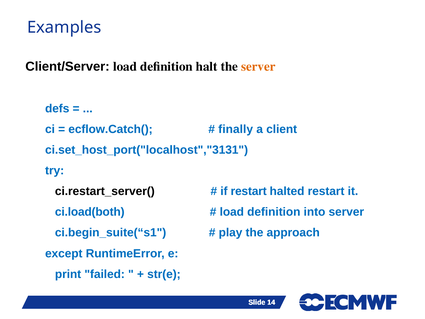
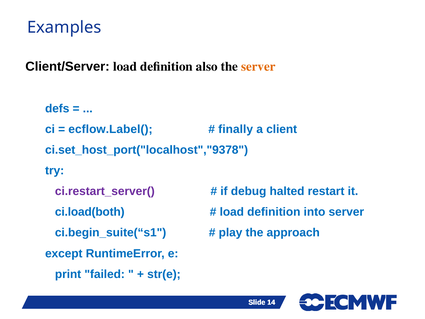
halt: halt -> also
ecflow.Catch(: ecflow.Catch( -> ecflow.Label(
ci.set_host_port("localhost","3131: ci.set_host_port("localhost","3131 -> ci.set_host_port("localhost","9378
ci.restart_server( colour: black -> purple
if restart: restart -> debug
